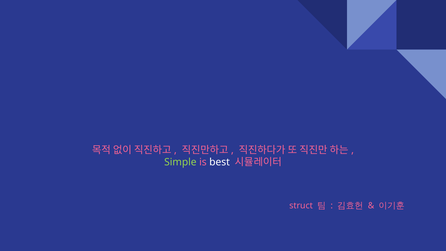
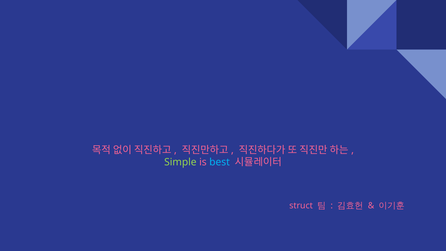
best colour: white -> light blue
